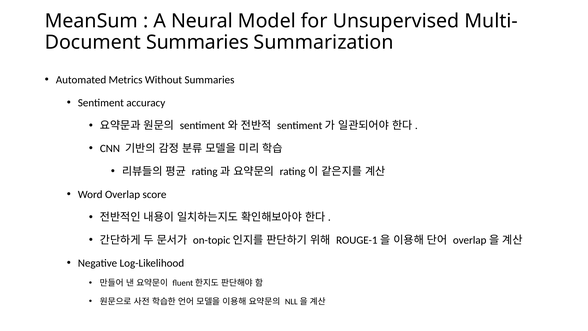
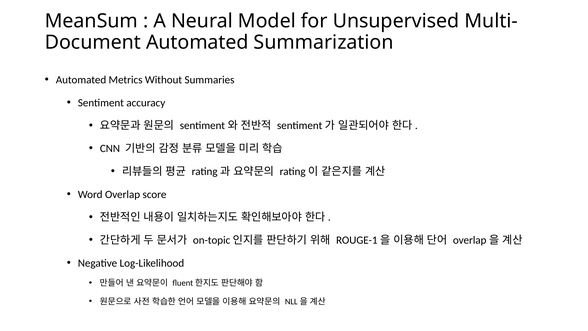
Summaries at (197, 42): Summaries -> Automated
